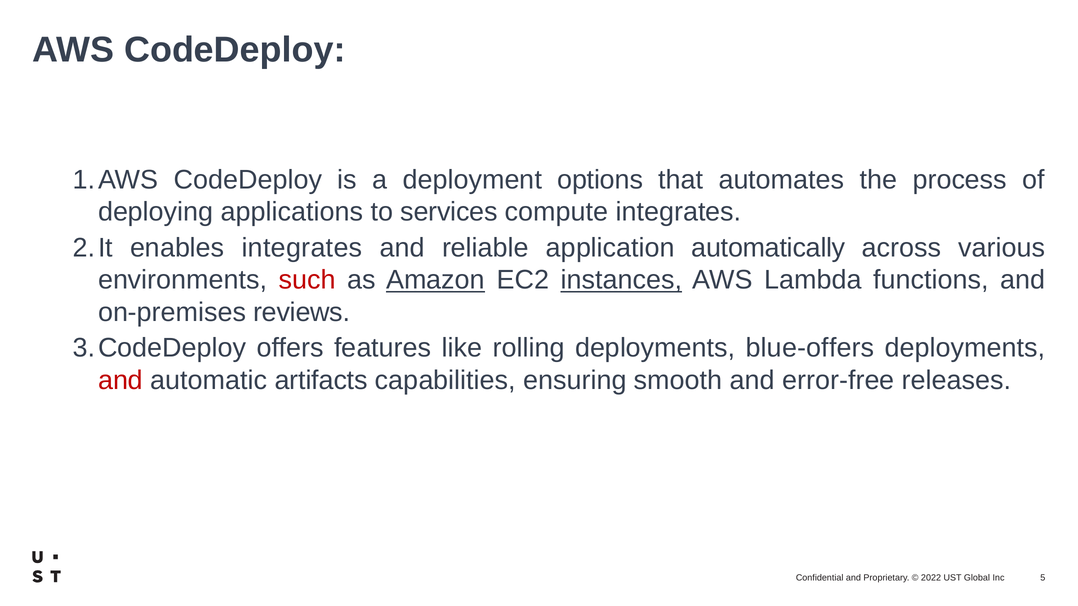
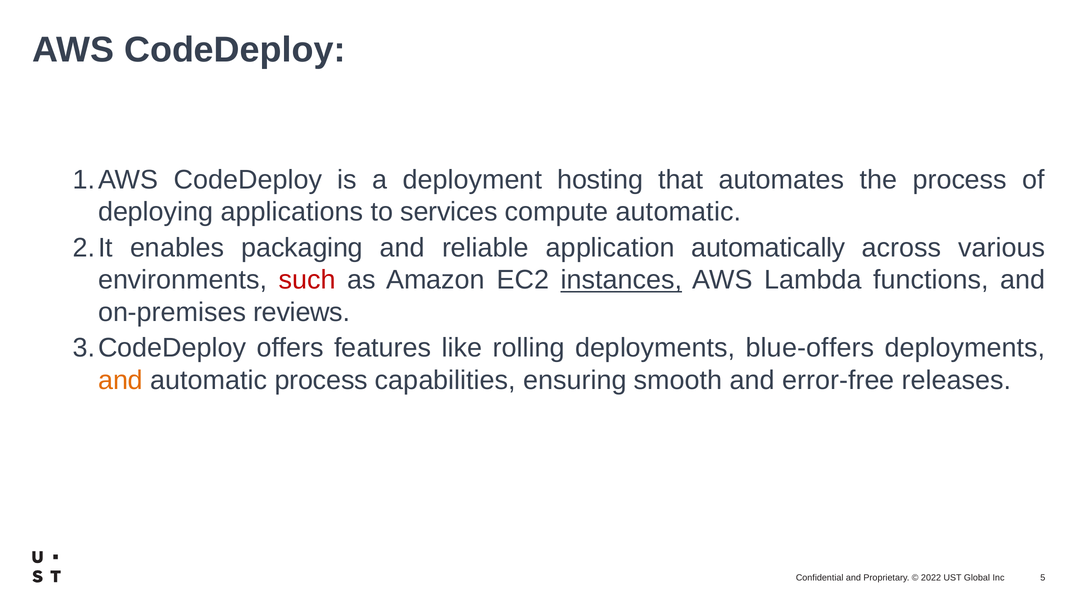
options: options -> hosting
compute integrates: integrates -> automatic
enables integrates: integrates -> packaging
Amazon underline: present -> none
and at (121, 381) colour: red -> orange
automatic artifacts: artifacts -> process
